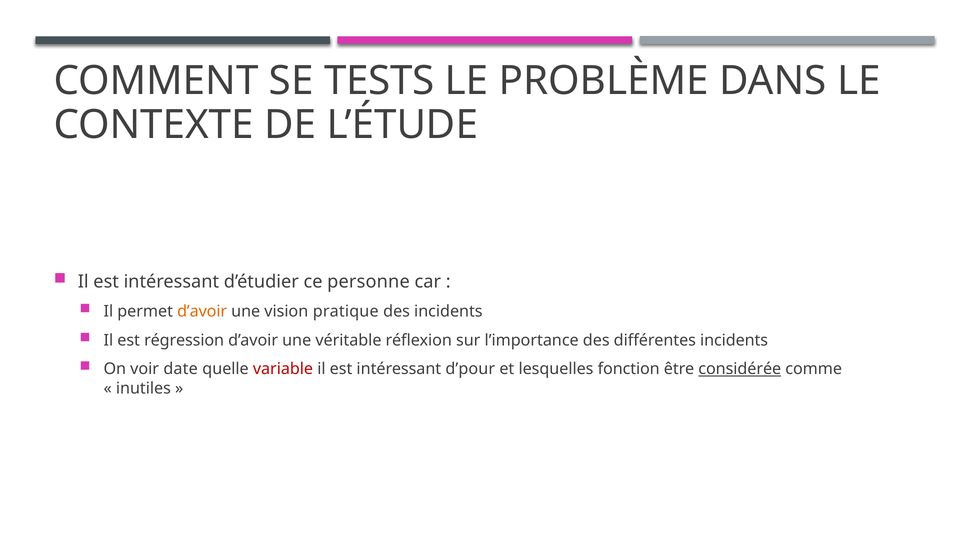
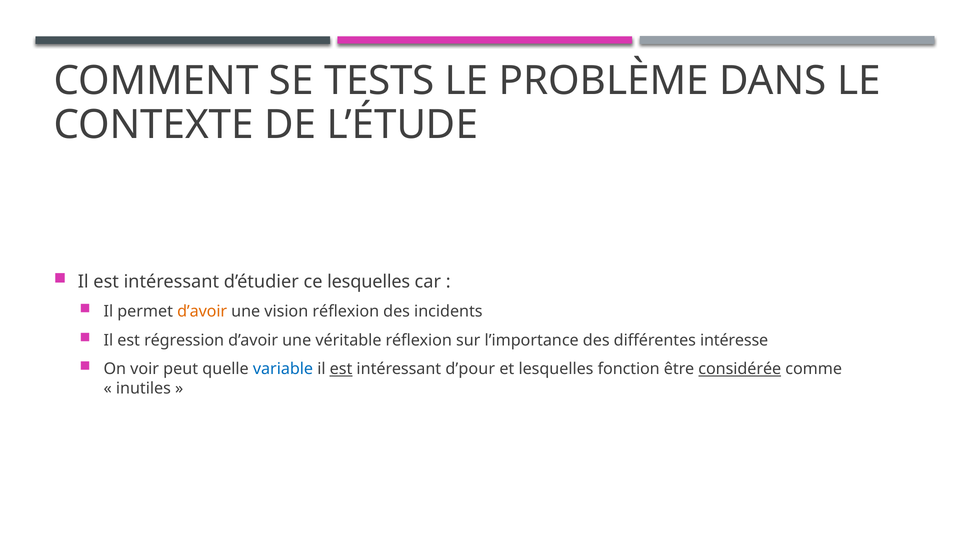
ce personne: personne -> lesquelles
vision pratique: pratique -> réflexion
différentes incidents: incidents -> intéresse
date: date -> peut
variable colour: red -> blue
est at (341, 369) underline: none -> present
